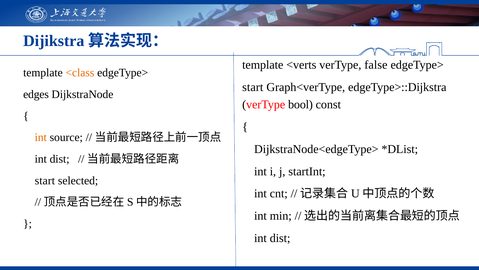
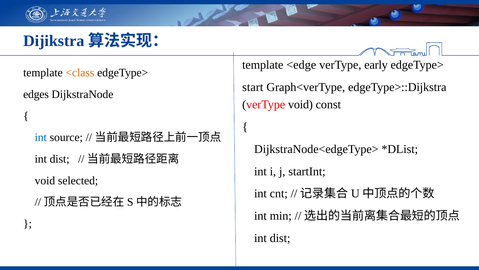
<verts: <verts -> <edge
false: false -> early
verType bool: bool -> void
int at (41, 137) colour: orange -> blue
start at (45, 180): start -> void
